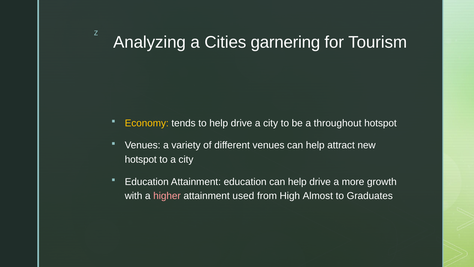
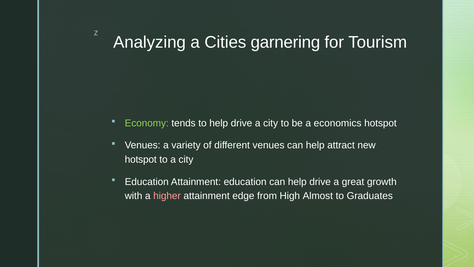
Economy colour: yellow -> light green
throughout: throughout -> economics
more: more -> great
used: used -> edge
